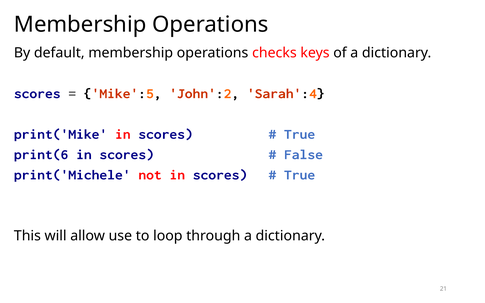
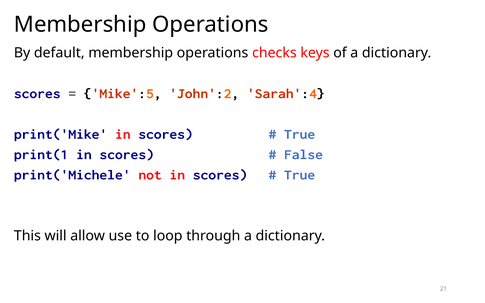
print(6: print(6 -> print(1
